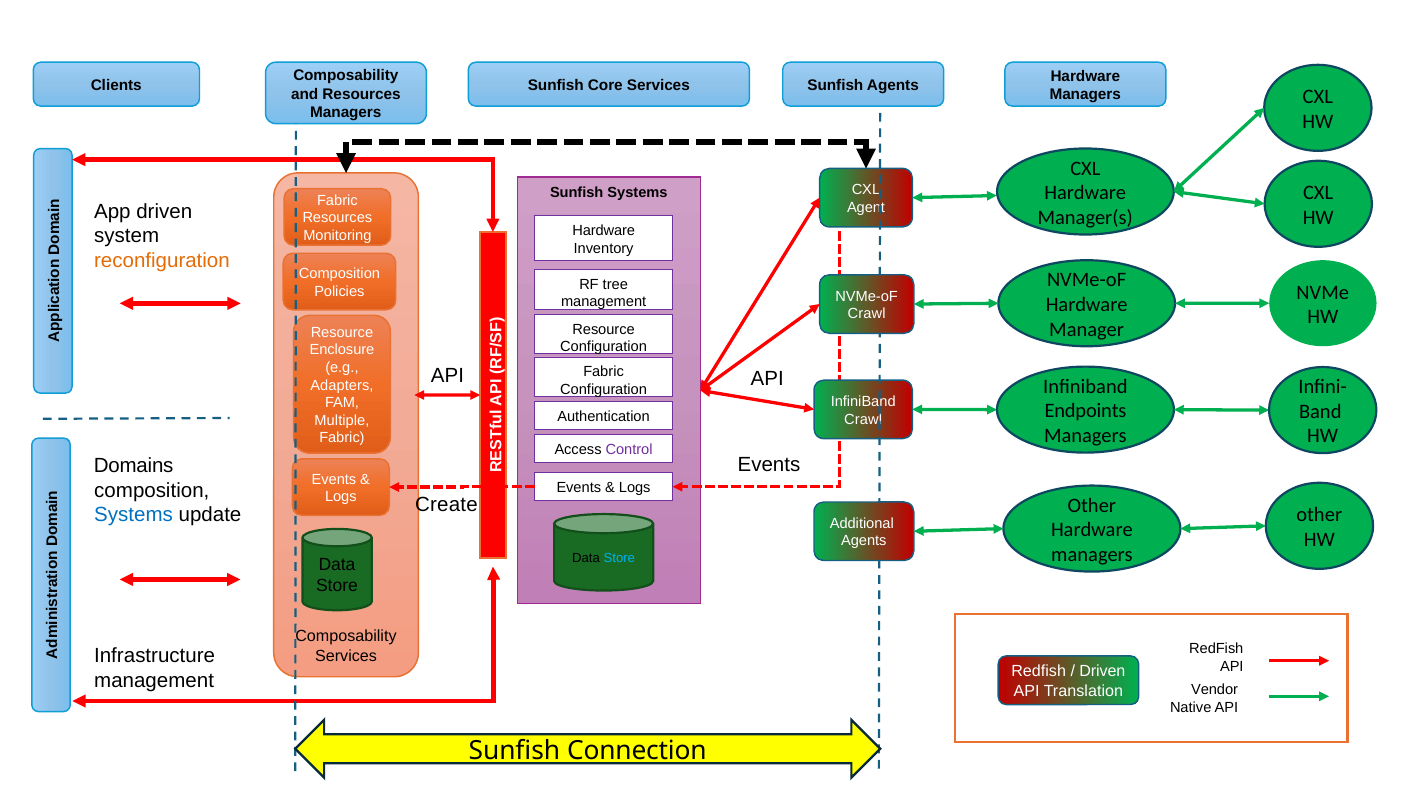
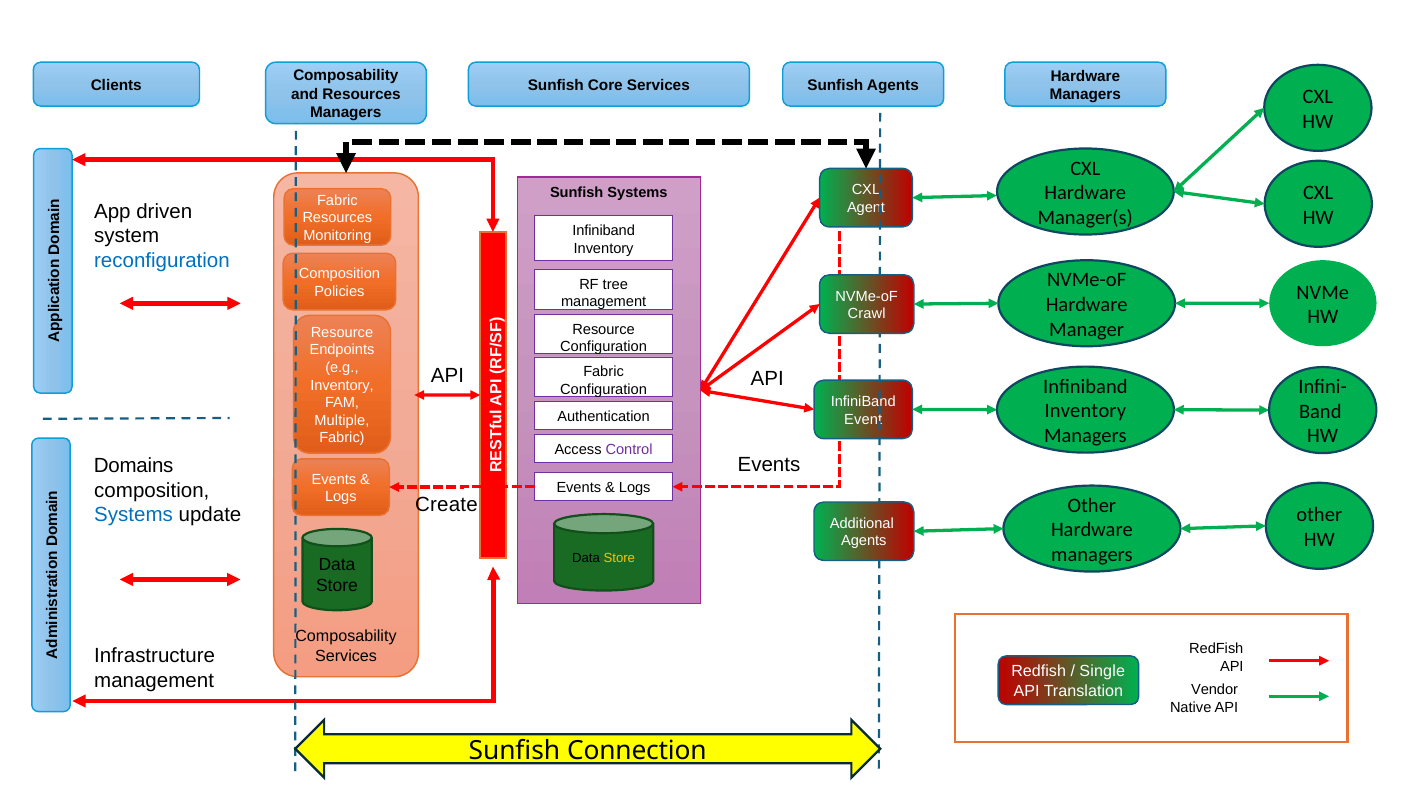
Hardware at (604, 231): Hardware -> Infiniband
reconfiguration colour: orange -> blue
Enclosure: Enclosure -> Endpoints
Adapters at (342, 385): Adapters -> Inventory
Endpoints at (1085, 411): Endpoints -> Inventory
Crawl at (863, 419): Crawl -> Event
Store at (619, 558) colour: light blue -> yellow
Driven at (1102, 672): Driven -> Single
